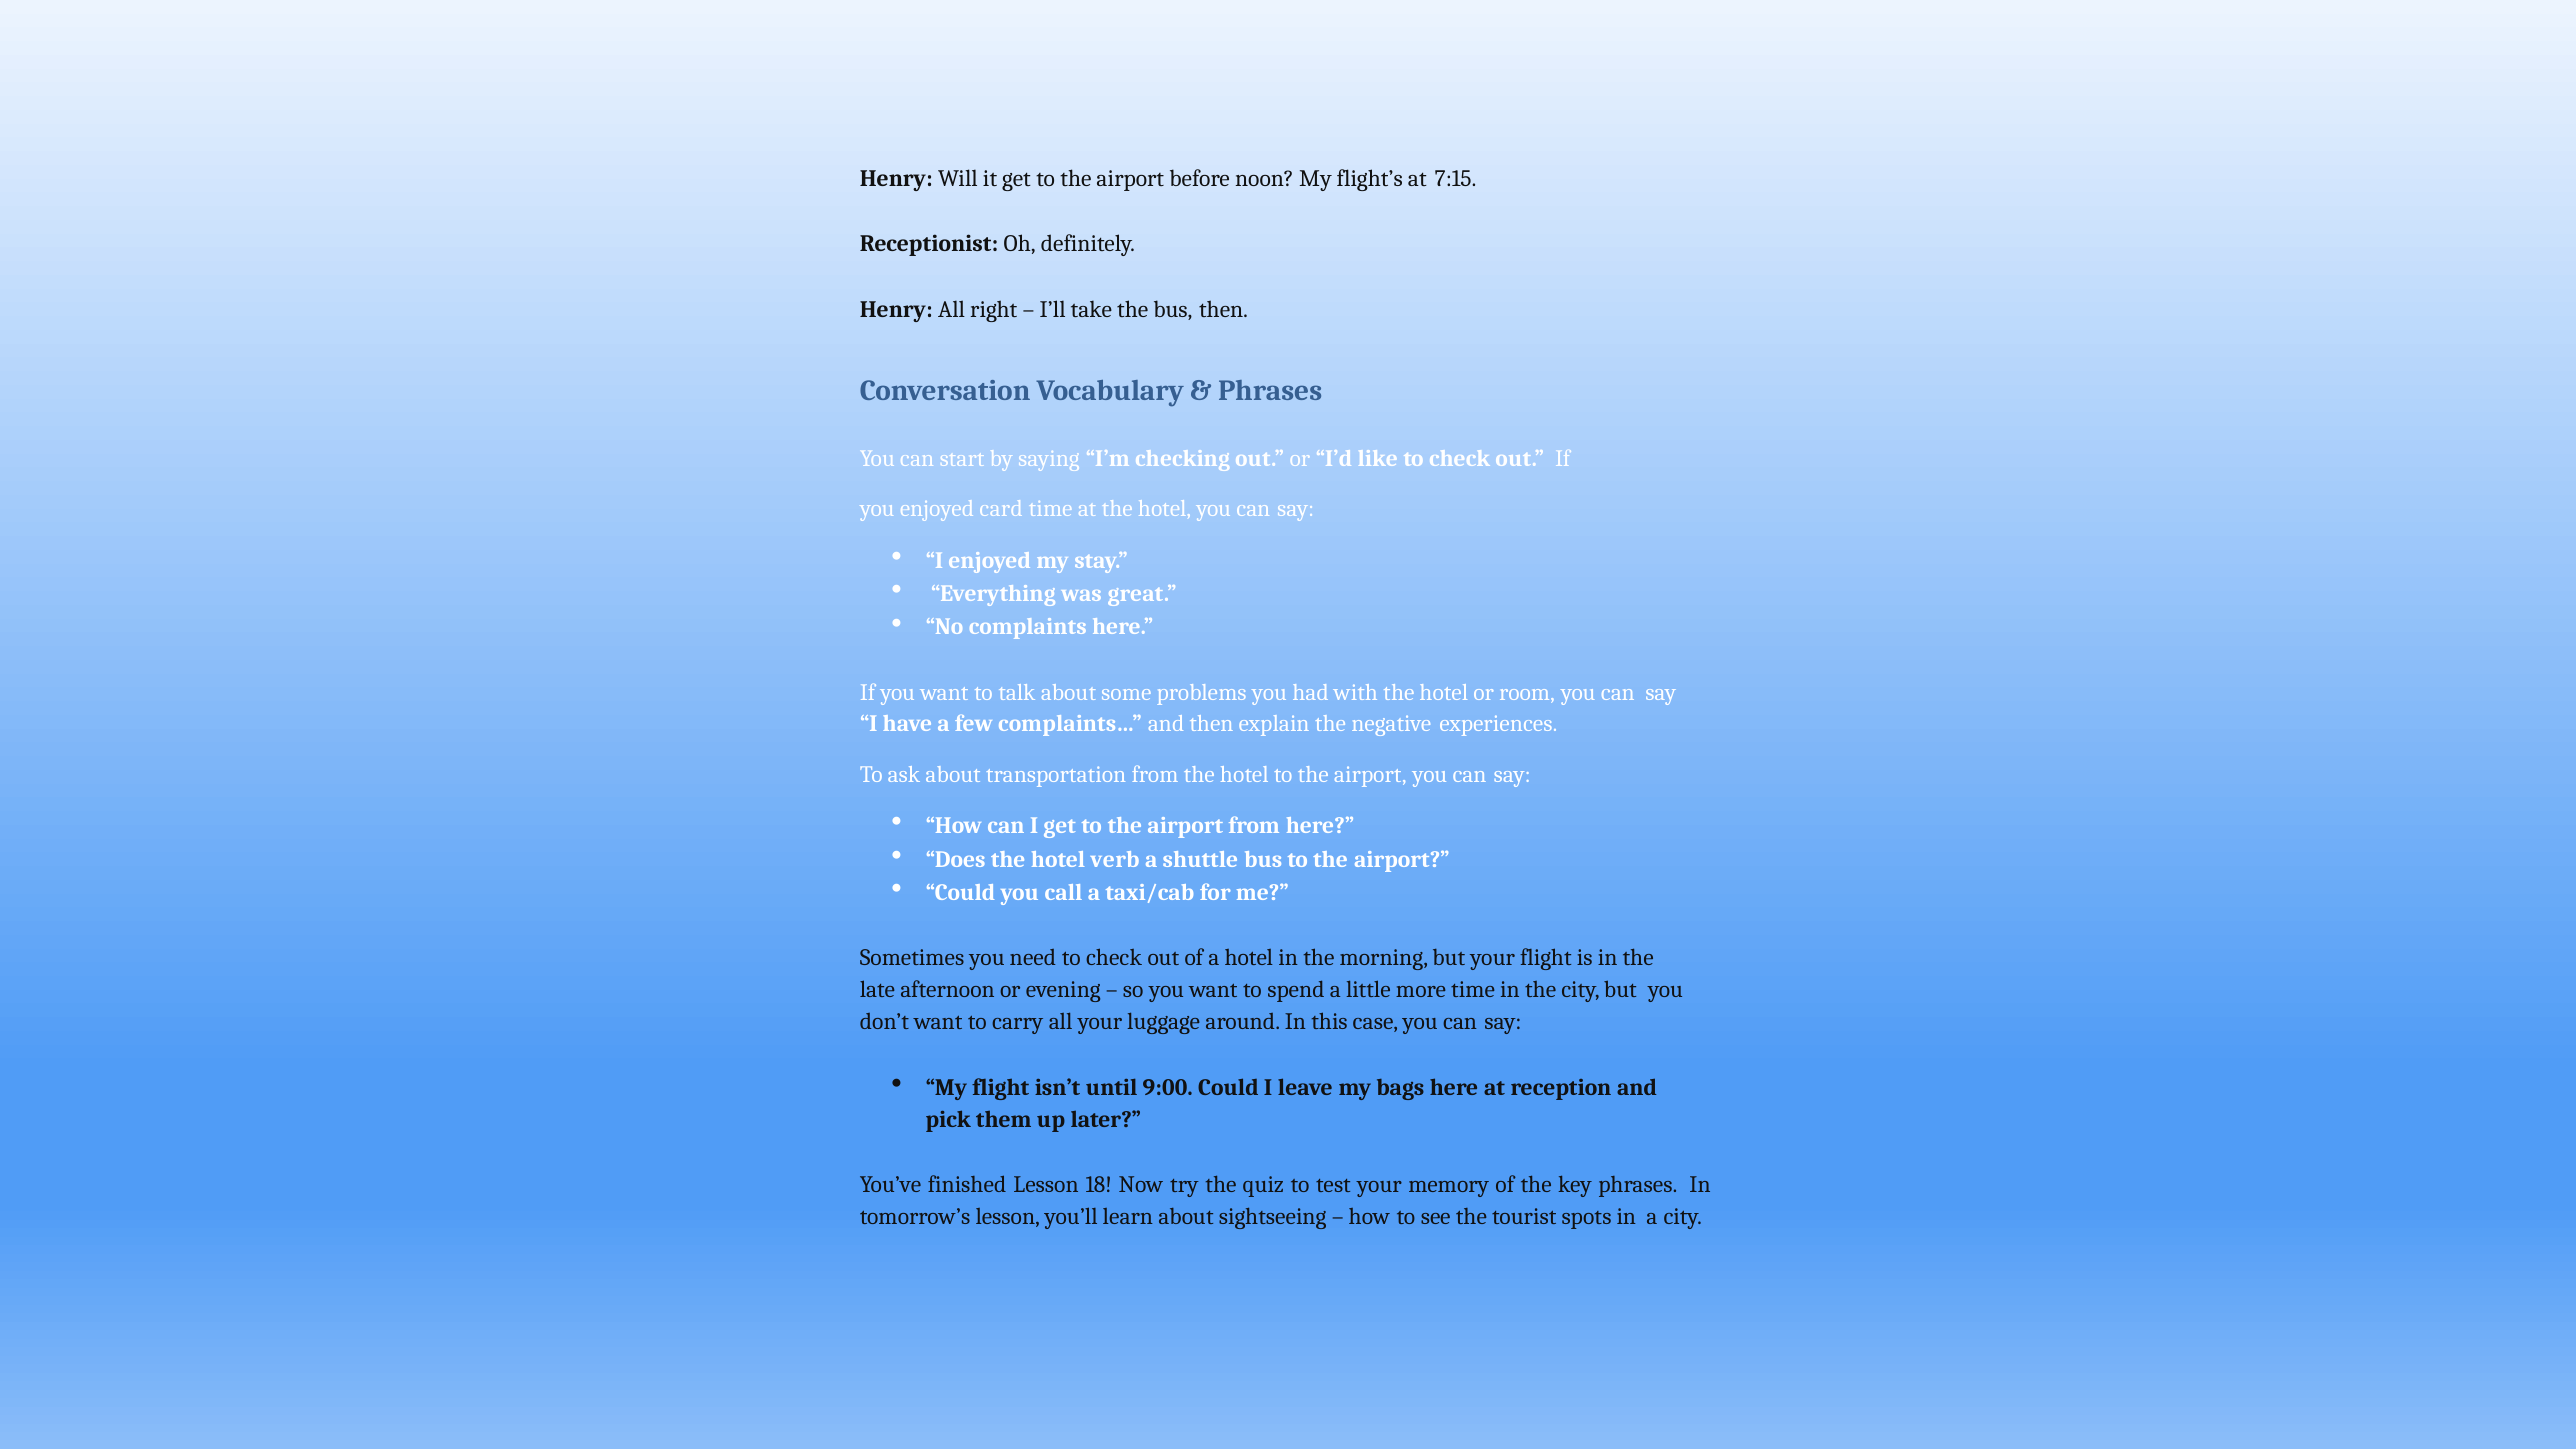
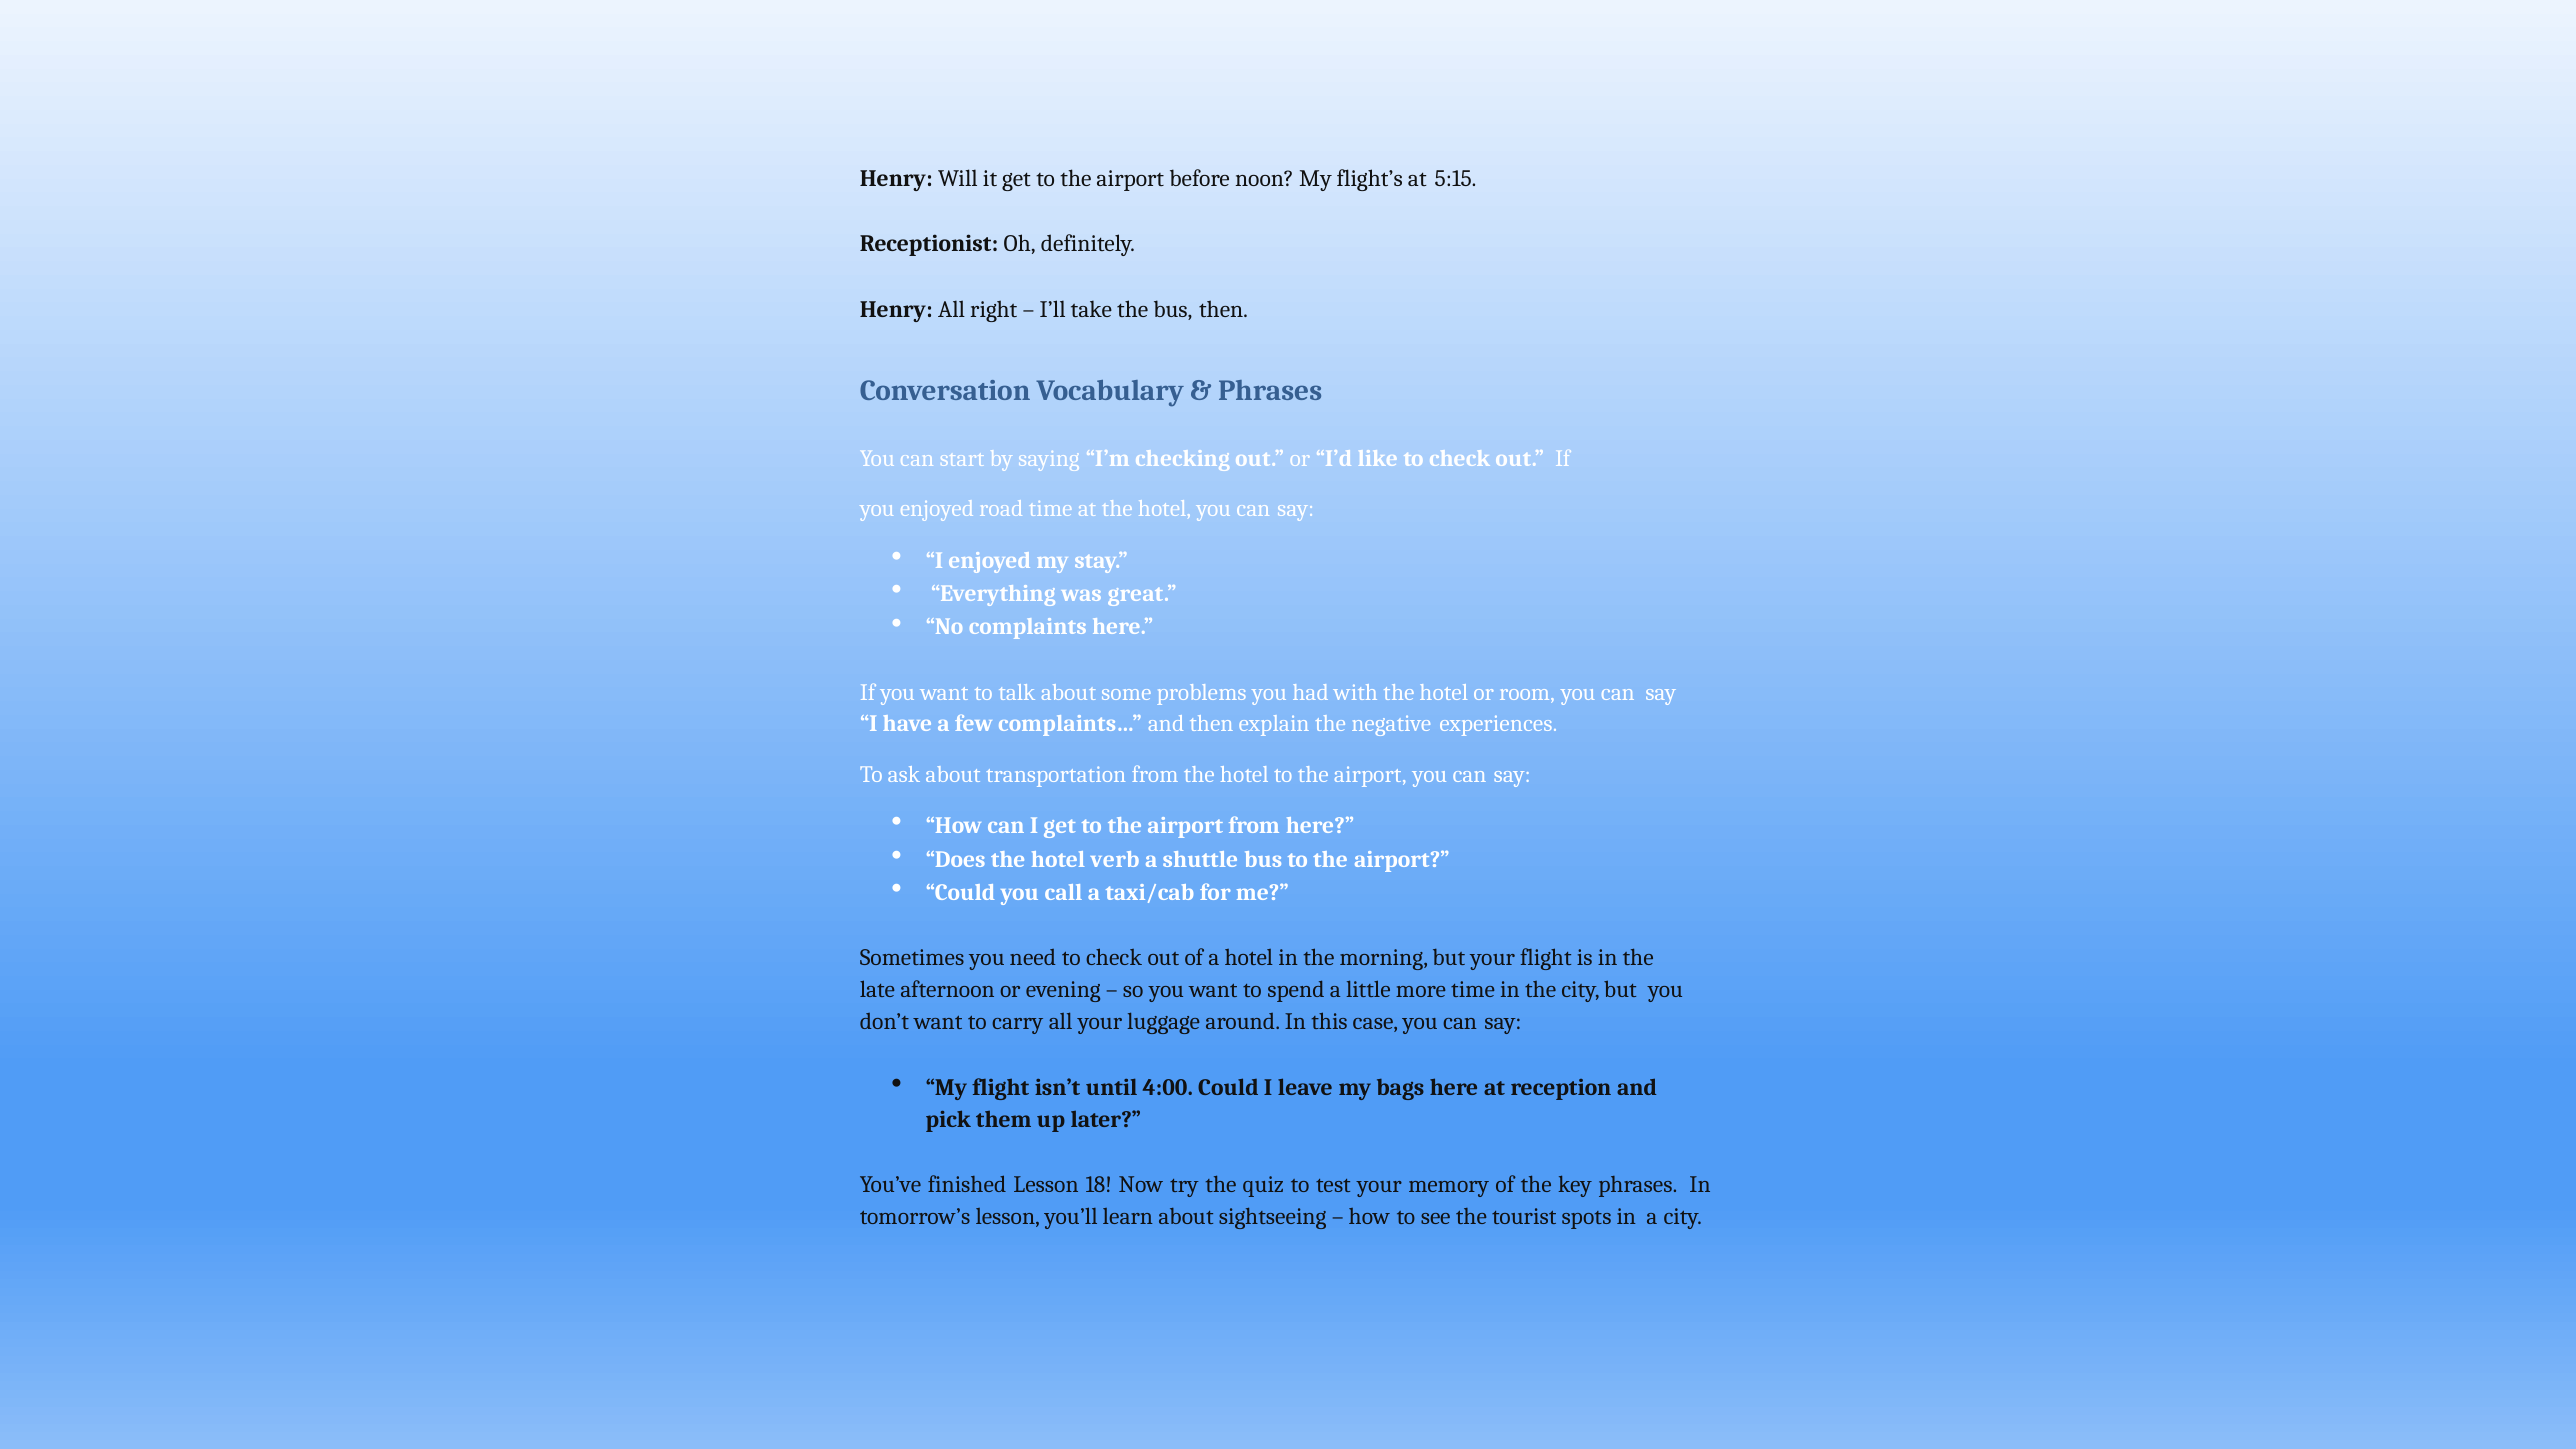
7:15: 7:15 -> 5:15
card: card -> road
9:00: 9:00 -> 4:00
